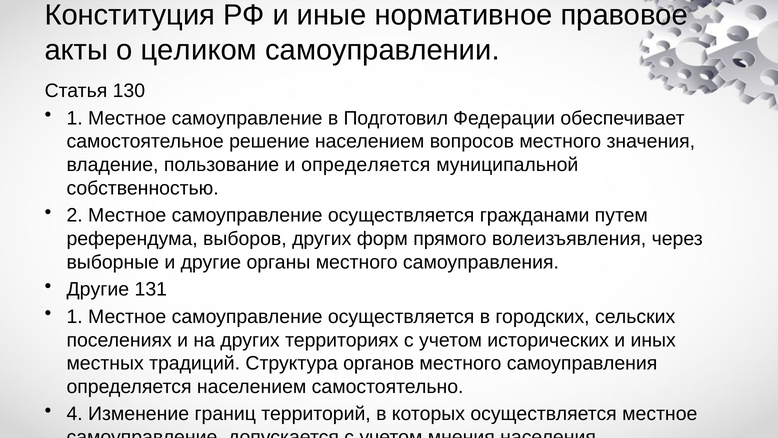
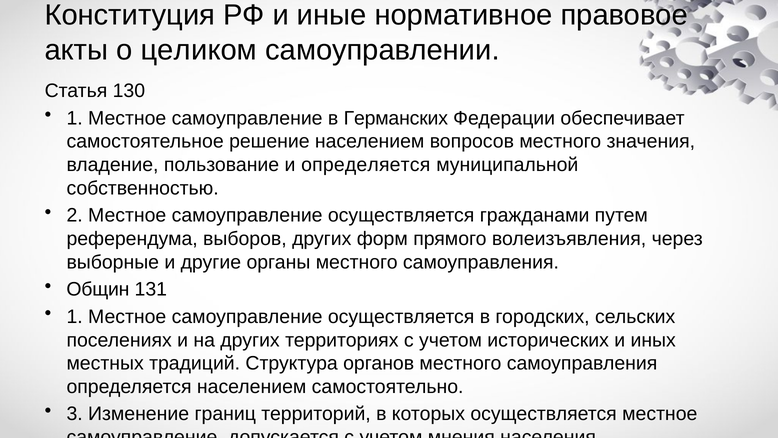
Подготовил: Подготовил -> Германских
Другие at (98, 289): Другие -> Общин
4: 4 -> 3
